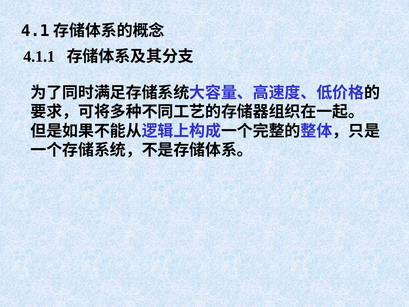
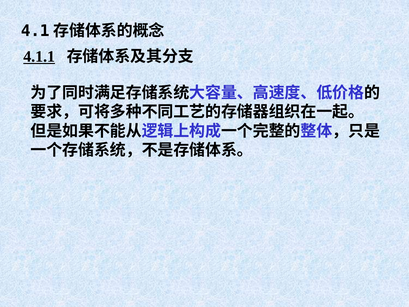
4.1.1 underline: none -> present
